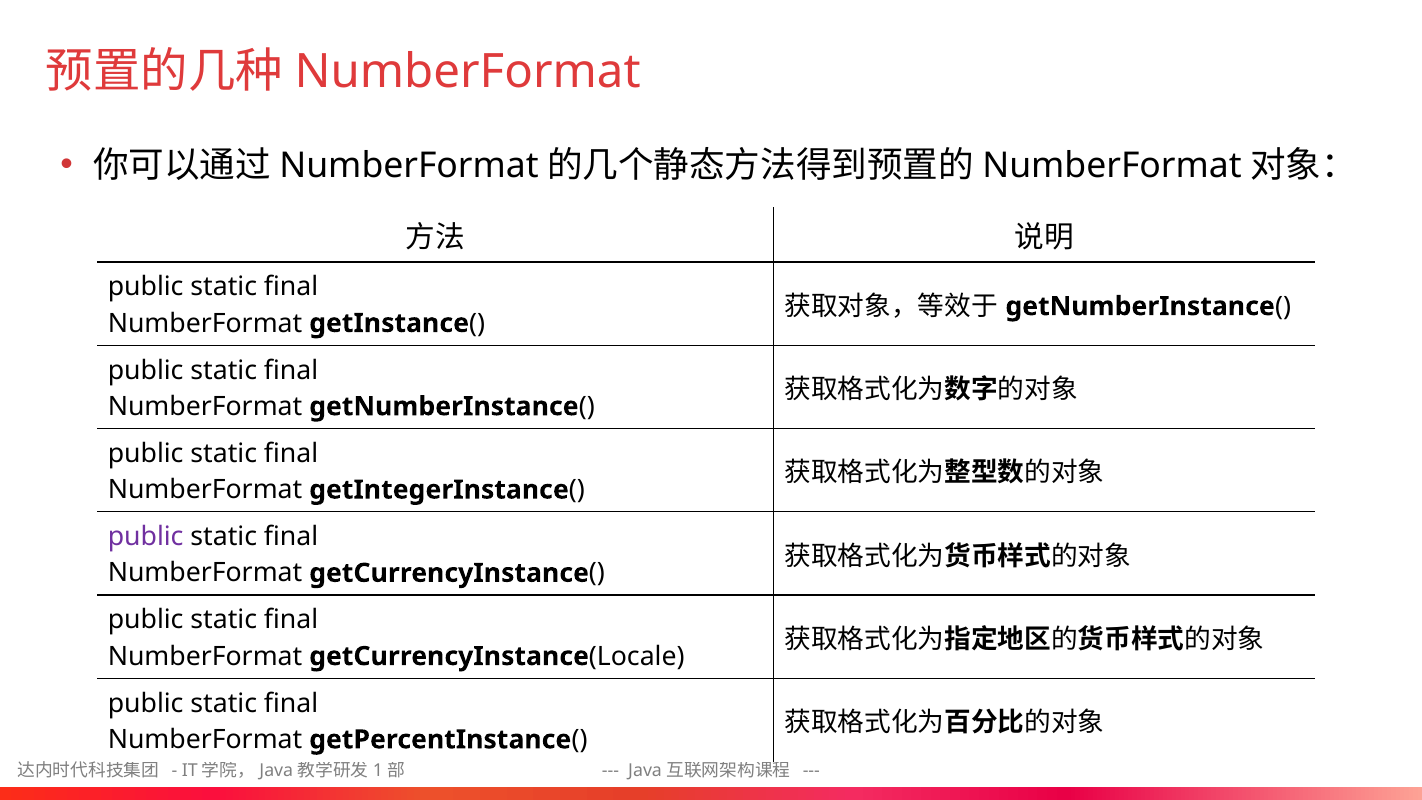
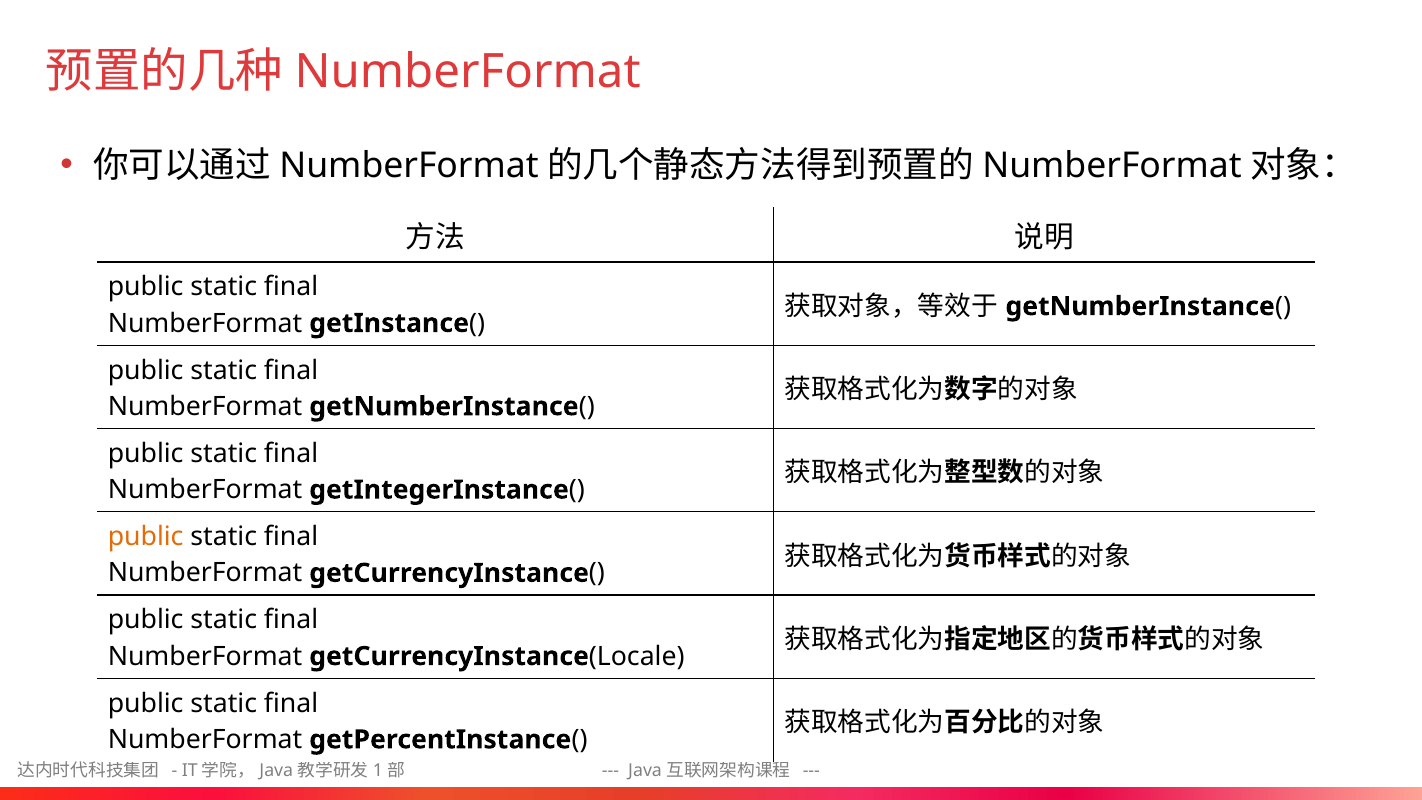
public at (146, 537) colour: purple -> orange
